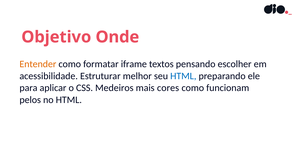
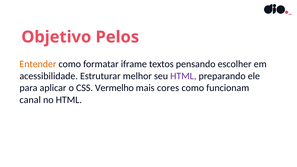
Onde: Onde -> Pelos
HTML at (183, 76) colour: blue -> purple
Medeiros: Medeiros -> Vermelho
pelos: pelos -> canal
